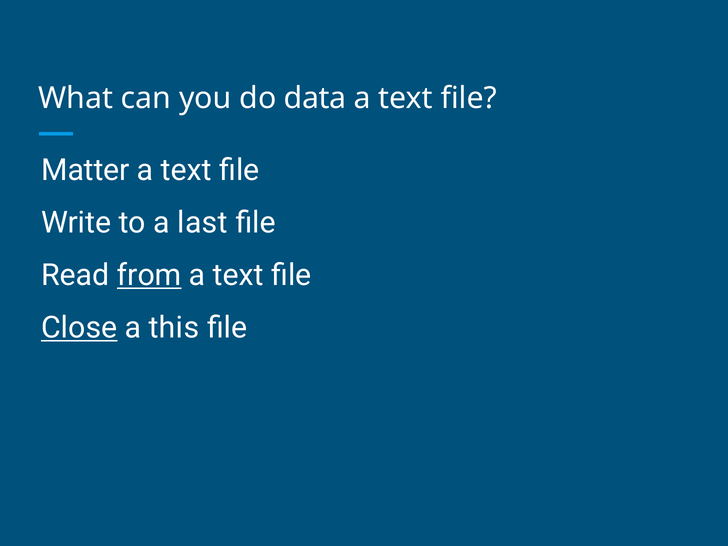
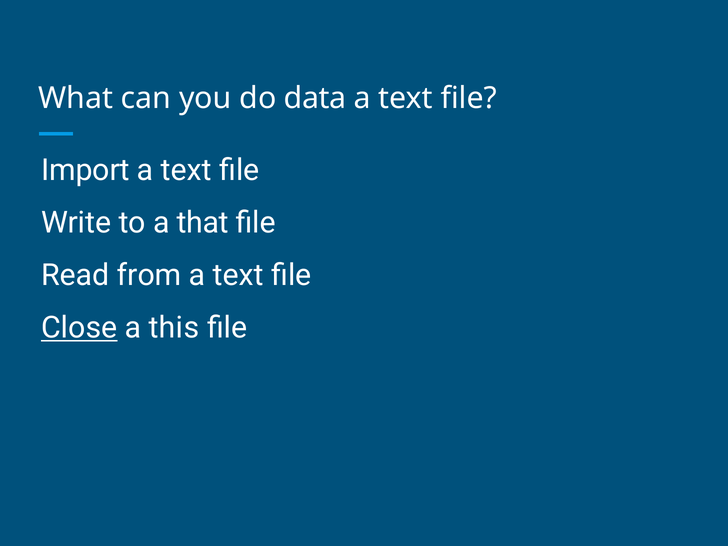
Matter: Matter -> Import
last: last -> that
from underline: present -> none
